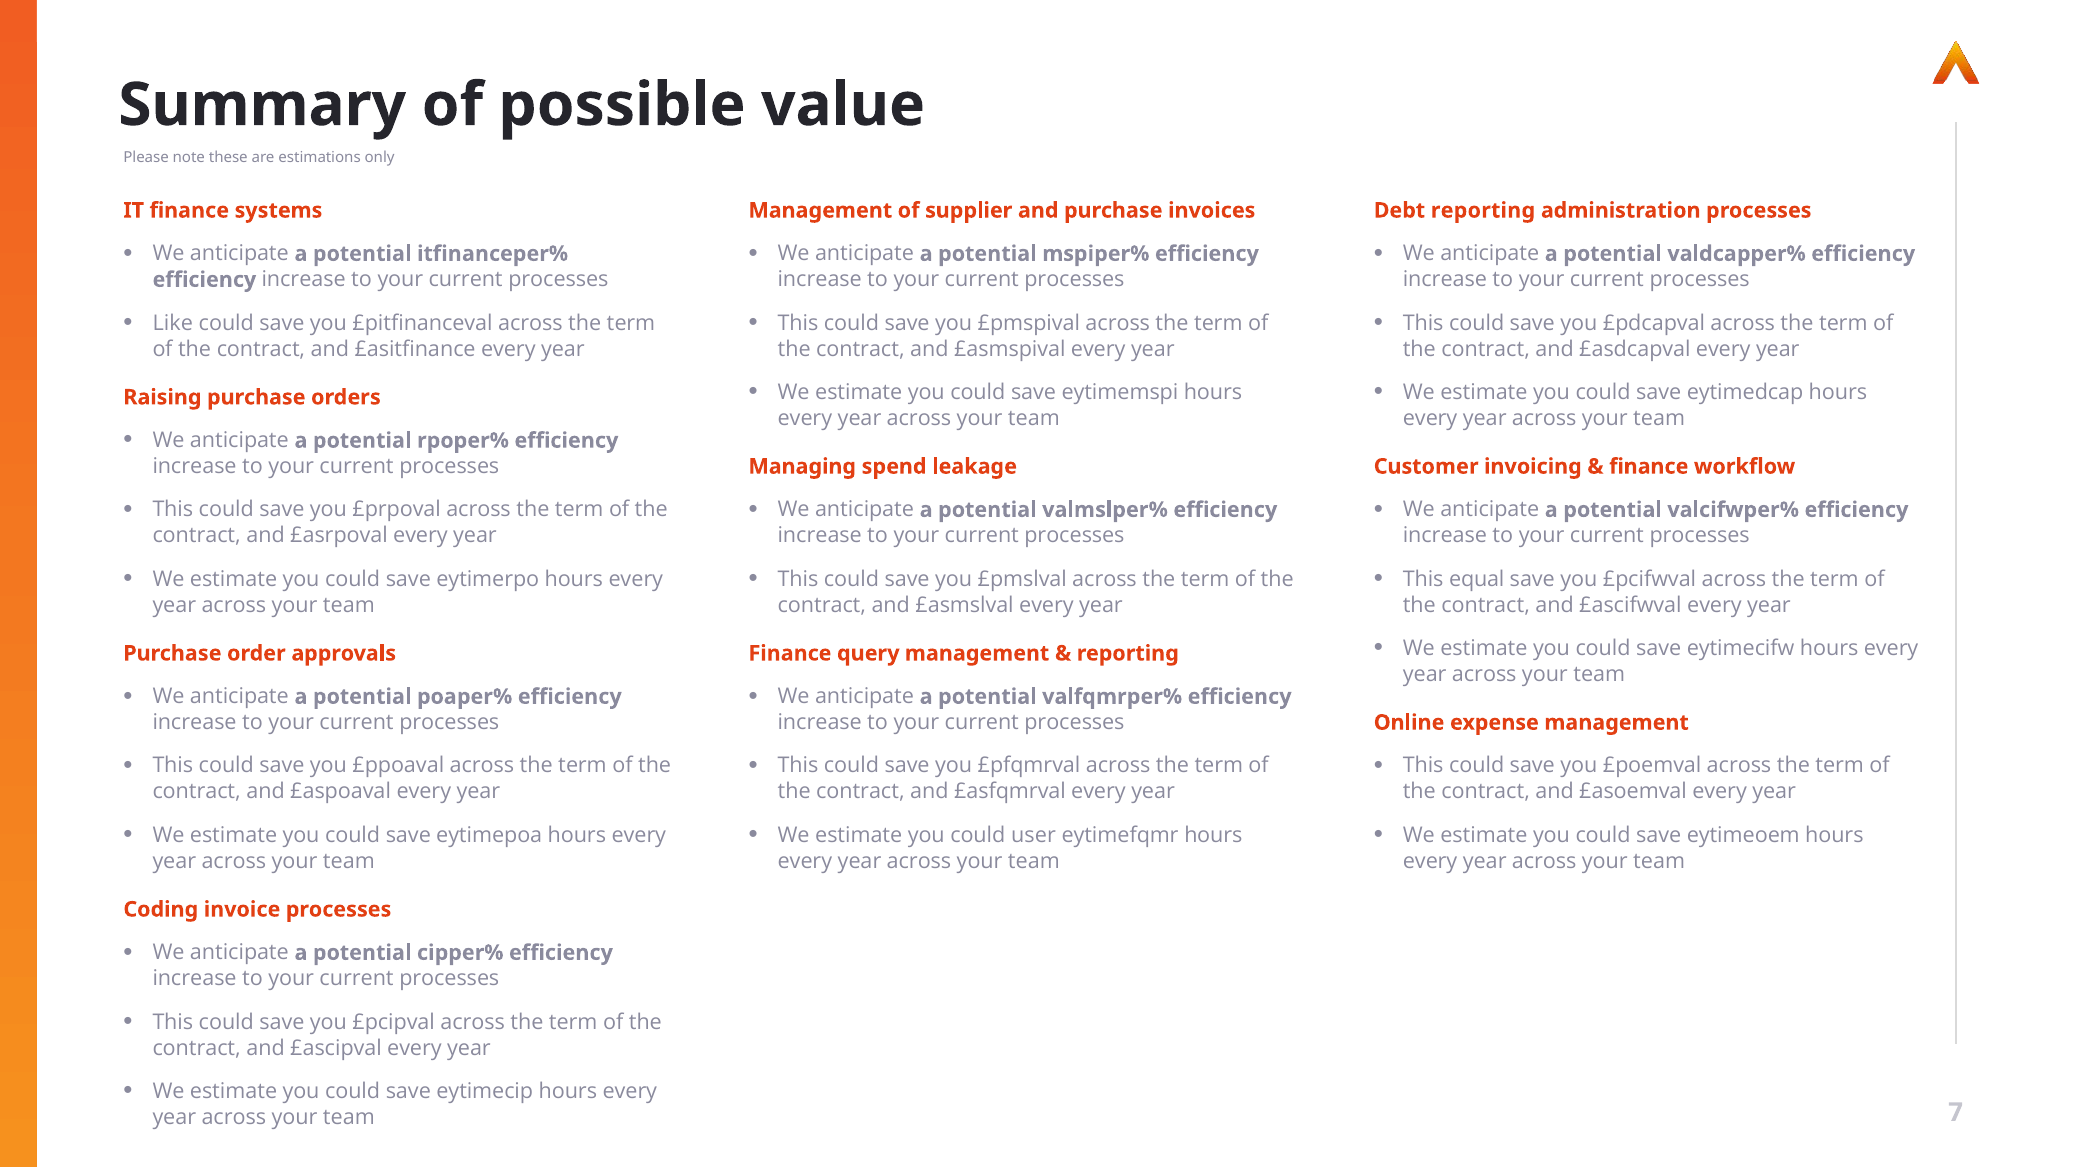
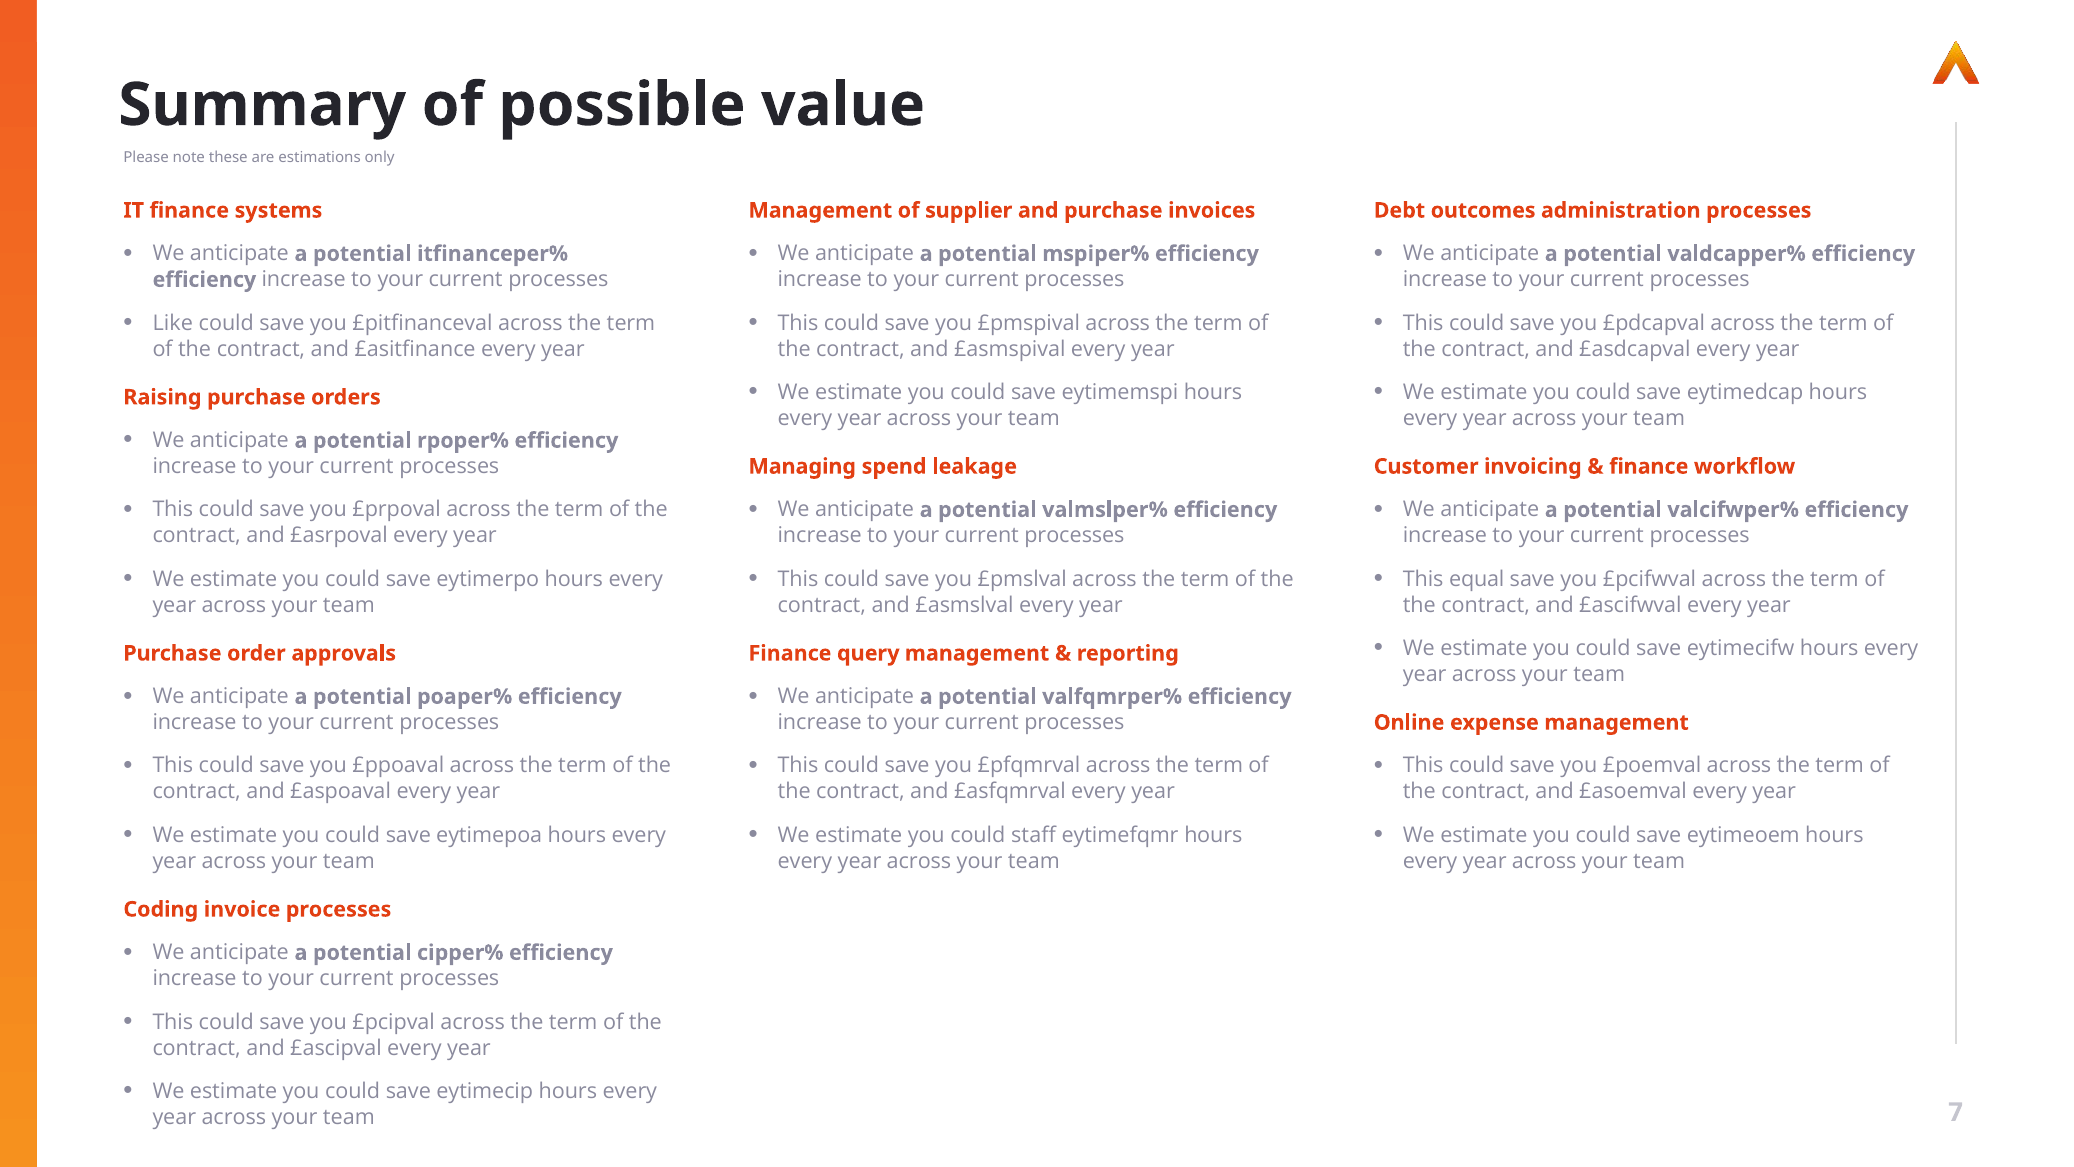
Debt reporting: reporting -> outcomes
user: user -> staff
